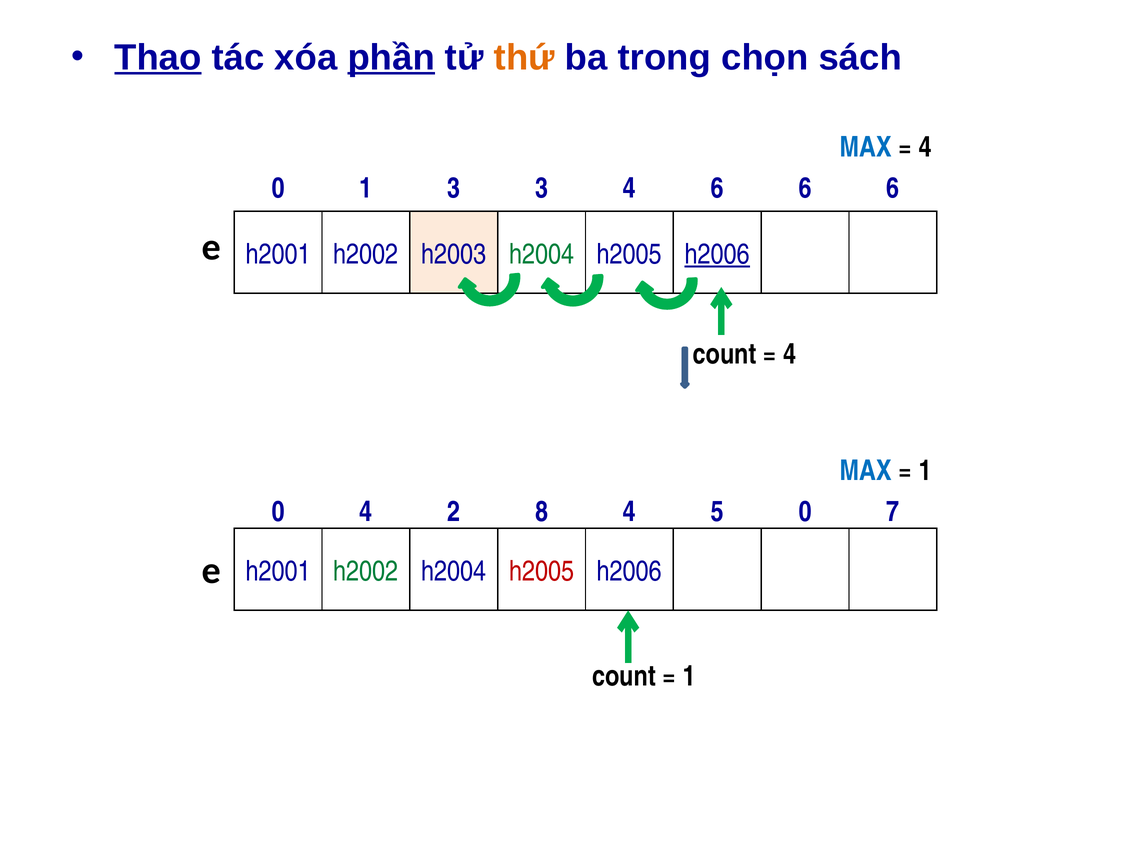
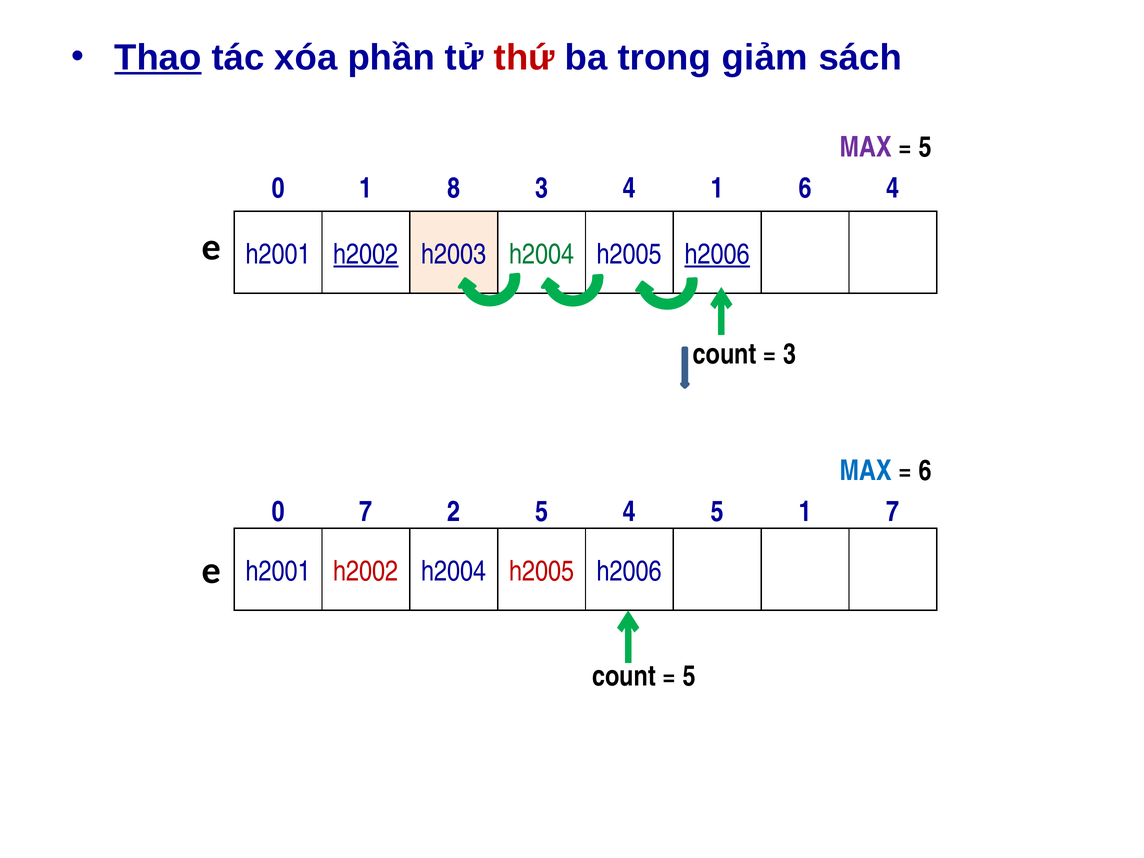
phần underline: present -> none
thứ colour: orange -> red
chọn: chọn -> giảm
MAX at (866, 147) colour: blue -> purple
4 at (925, 147): 4 -> 5
1 3: 3 -> 8
4 6: 6 -> 1
6 at (893, 189): 6 -> 4
h2002 at (366, 254) underline: none -> present
4 at (790, 354): 4 -> 3
1 at (925, 471): 1 -> 6
0 4: 4 -> 7
2 8: 8 -> 5
5 0: 0 -> 1
h2002 at (366, 571) colour: green -> red
1 at (689, 677): 1 -> 5
